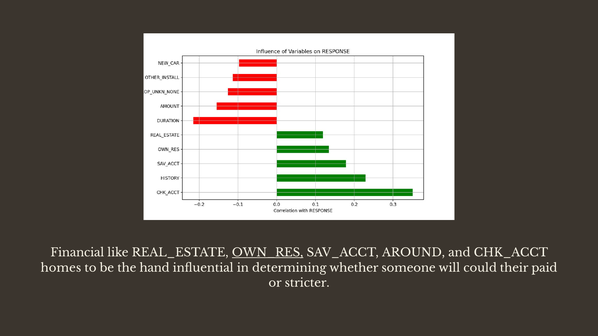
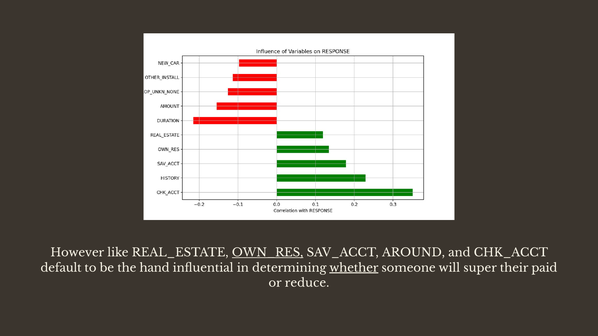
Financial: Financial -> However
homes: homes -> default
whether underline: none -> present
could: could -> super
stricter: stricter -> reduce
